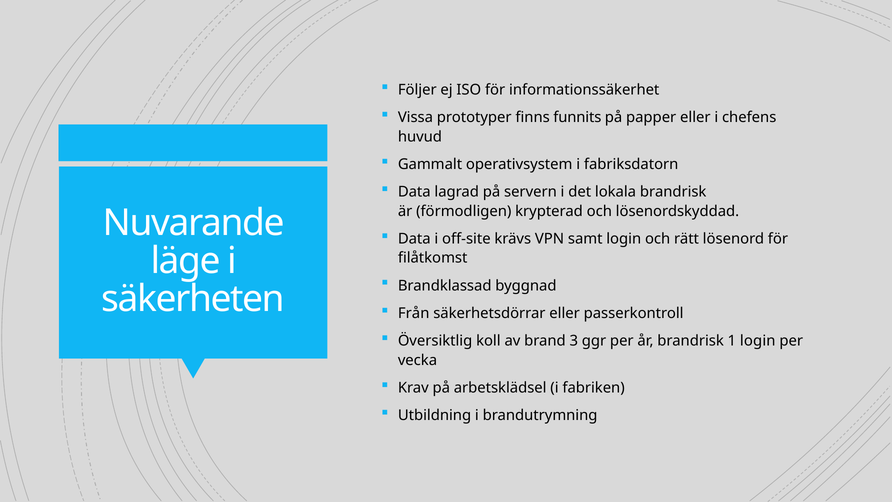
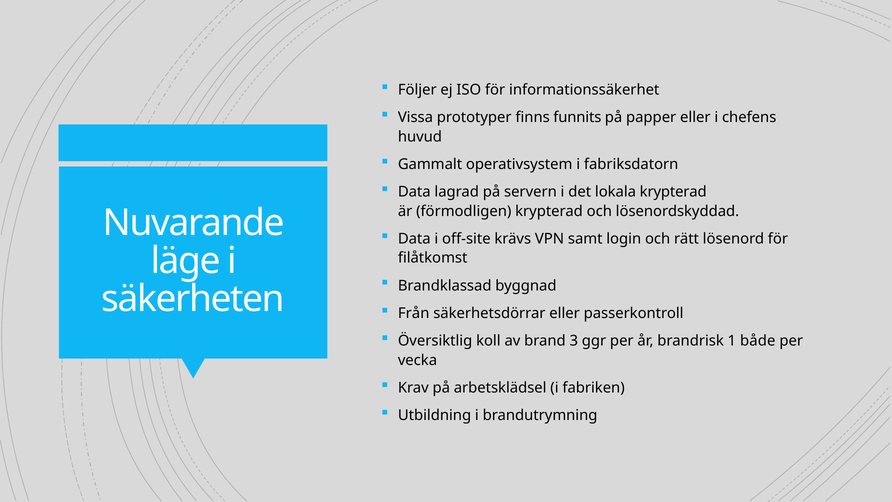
lokala brandrisk: brandrisk -> krypterad
1 login: login -> både
